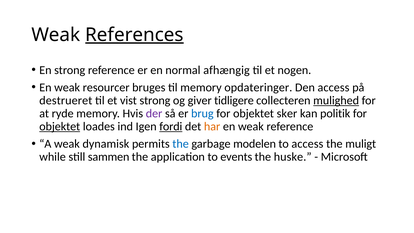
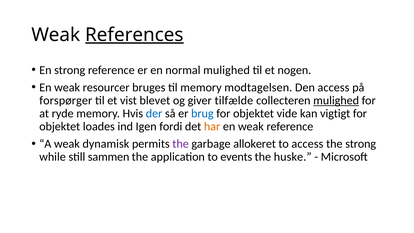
normal afhængig: afhængig -> mulighed
opdateringer: opdateringer -> modtagelsen
destrueret: destrueret -> forspørger
vist strong: strong -> blevet
tidligere: tidligere -> tilfælde
der colour: purple -> blue
sker: sker -> vide
politik: politik -> vigtigt
objektet at (60, 126) underline: present -> none
fordi underline: present -> none
the at (181, 144) colour: blue -> purple
modelen: modelen -> allokeret
the muligt: muligt -> strong
